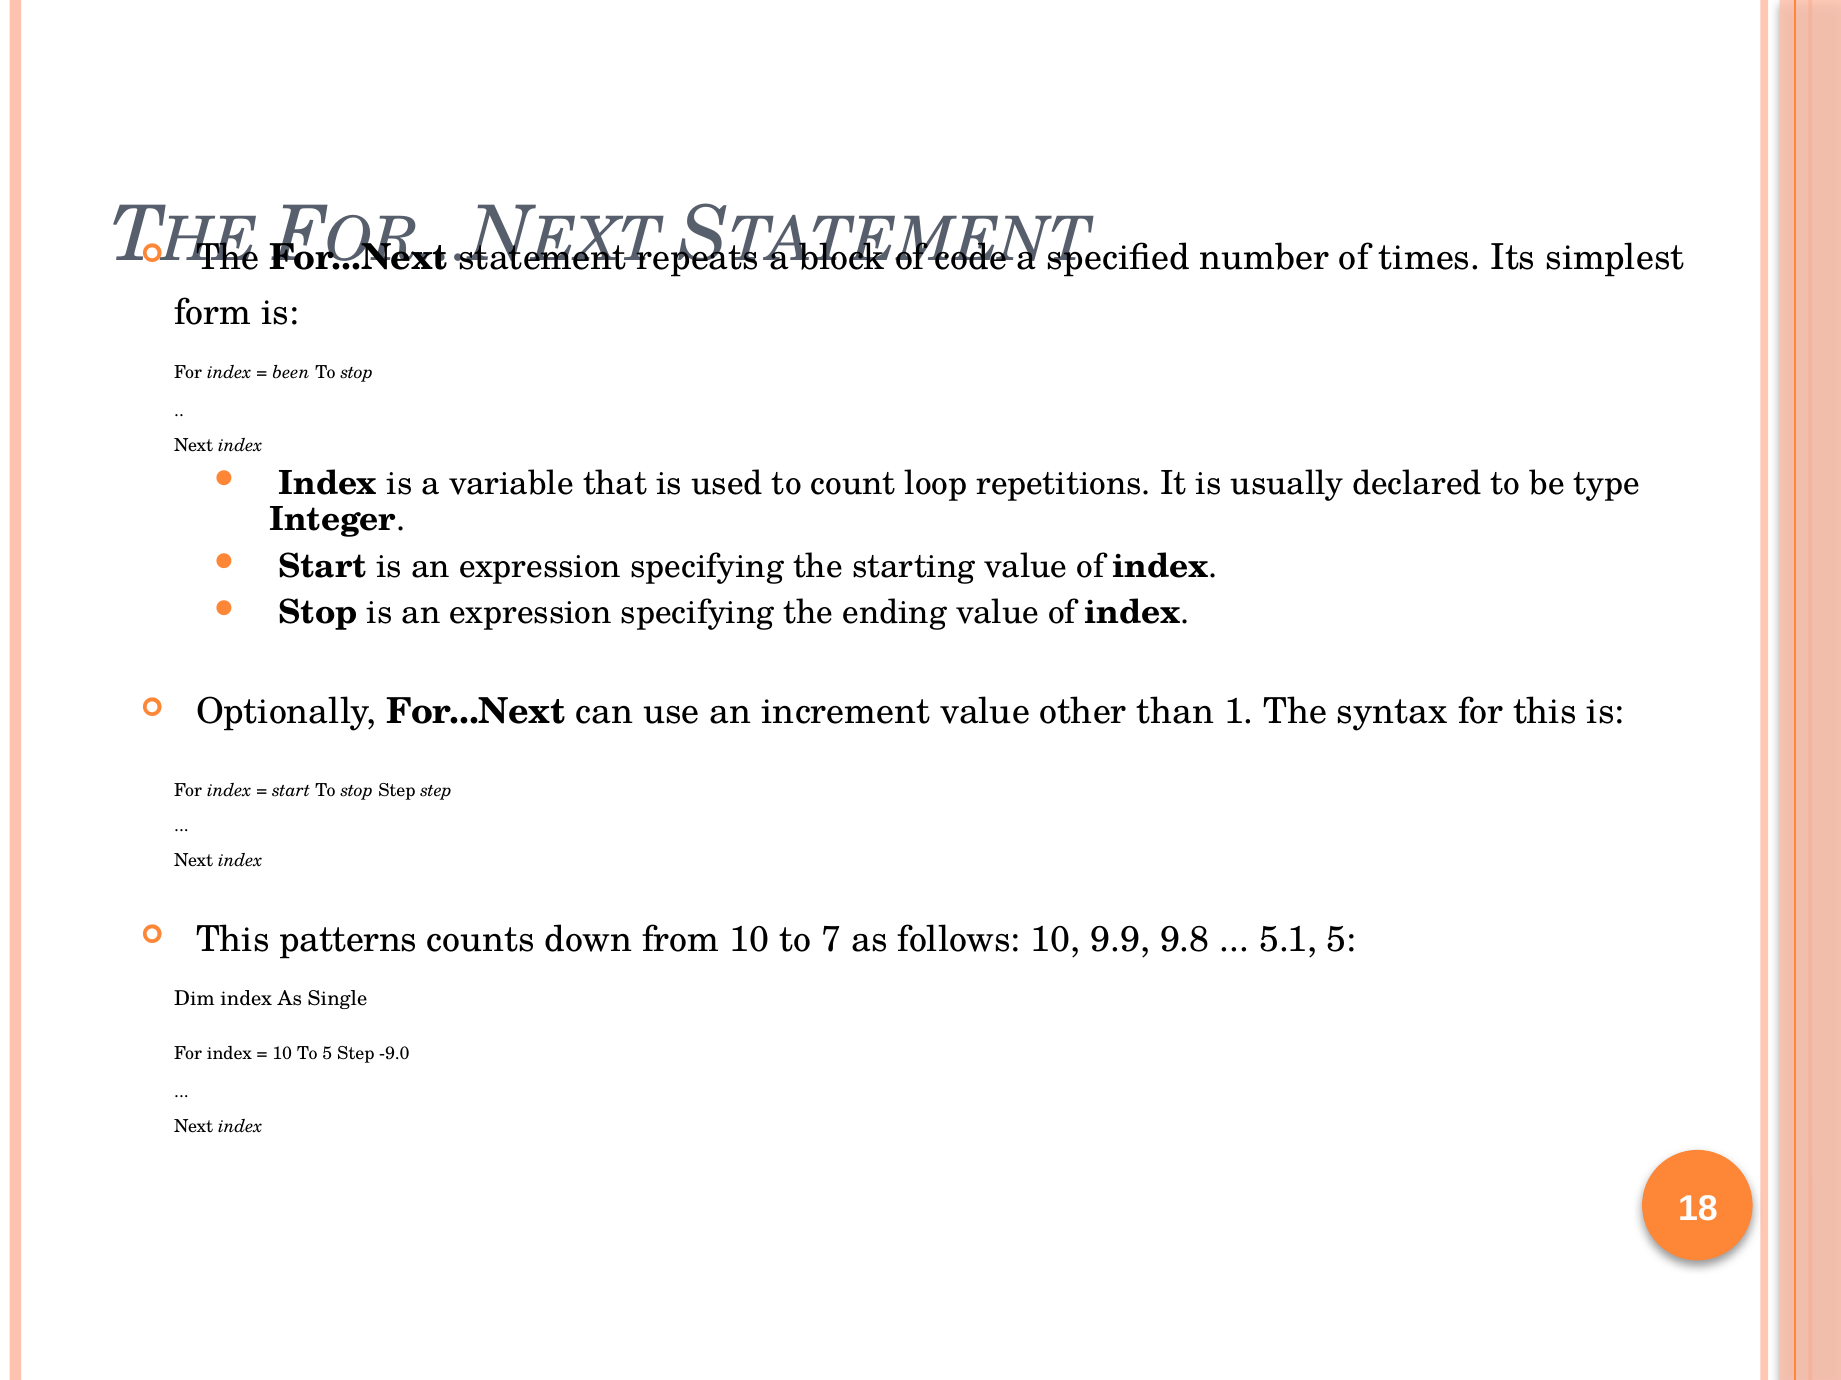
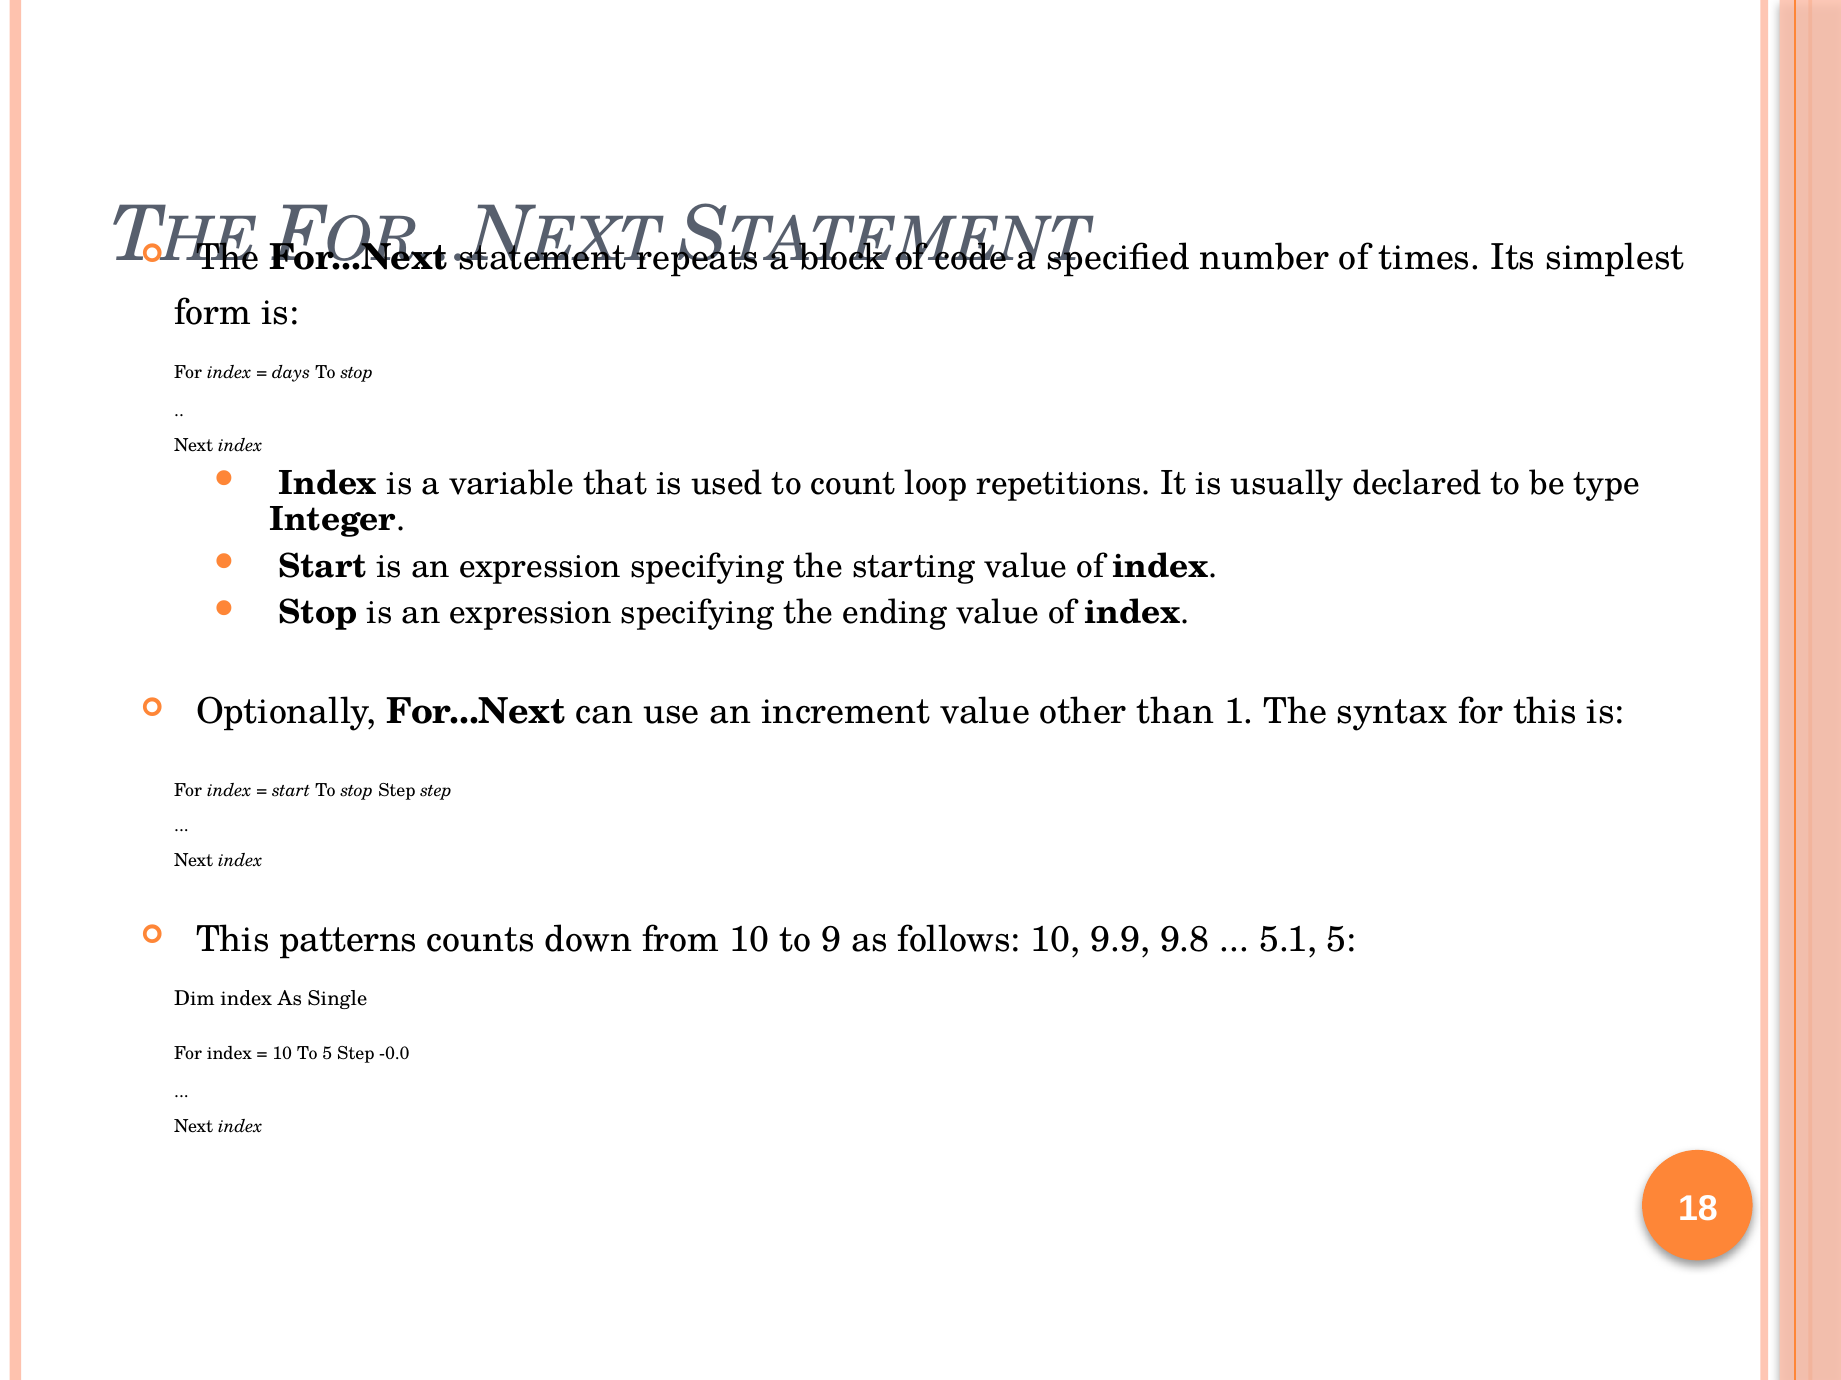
been: been -> days
7: 7 -> 9
-9.0: -9.0 -> -0.0
